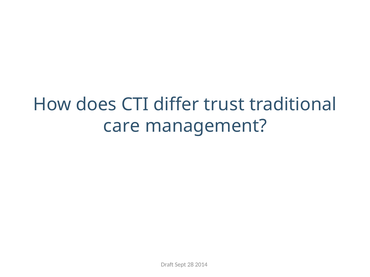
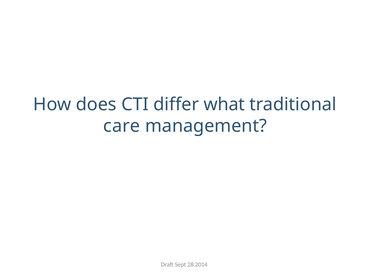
trust: trust -> what
